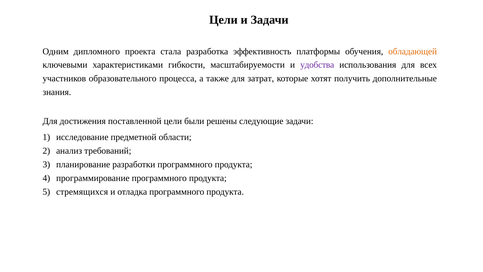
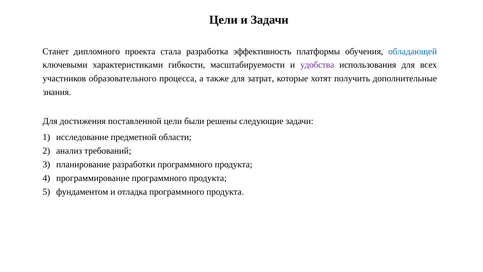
Одним: Одним -> Станет
обладающей colour: orange -> blue
стремящихся: стремящихся -> фундаментом
